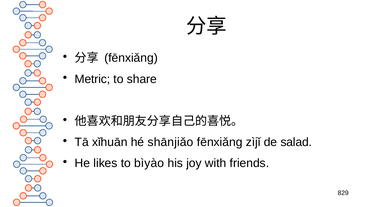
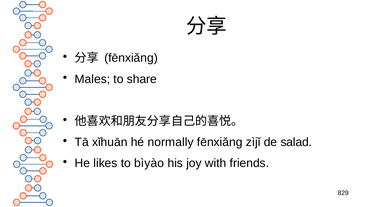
Metric: Metric -> Males
shānjiǎo: shānjiǎo -> normally
